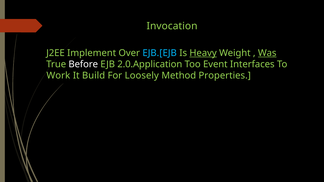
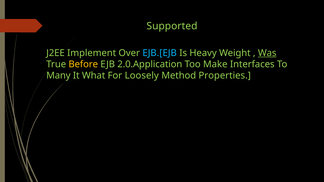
Invocation: Invocation -> Supported
Heavy underline: present -> none
Before colour: white -> yellow
Event: Event -> Make
Work: Work -> Many
Build: Build -> What
